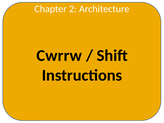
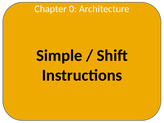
2: 2 -> 0
Cwrrw: Cwrrw -> Simple
